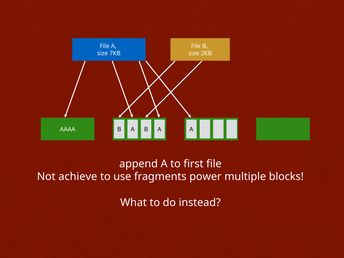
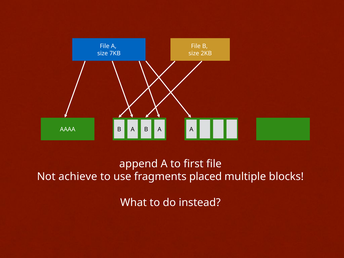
power: power -> placed
